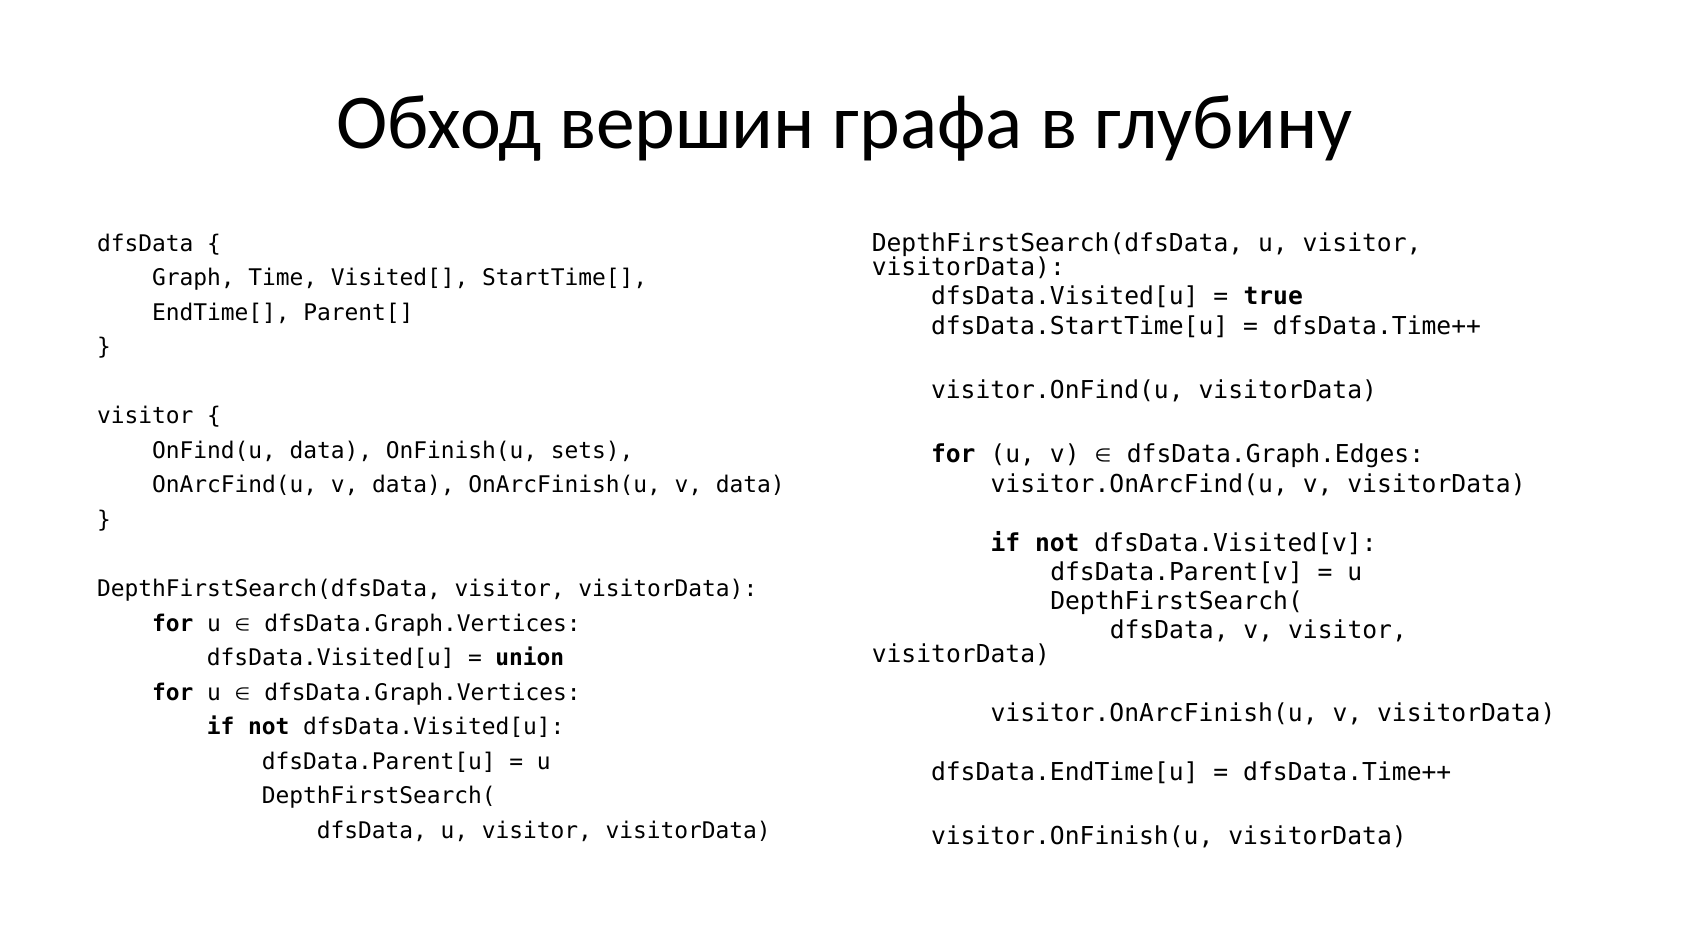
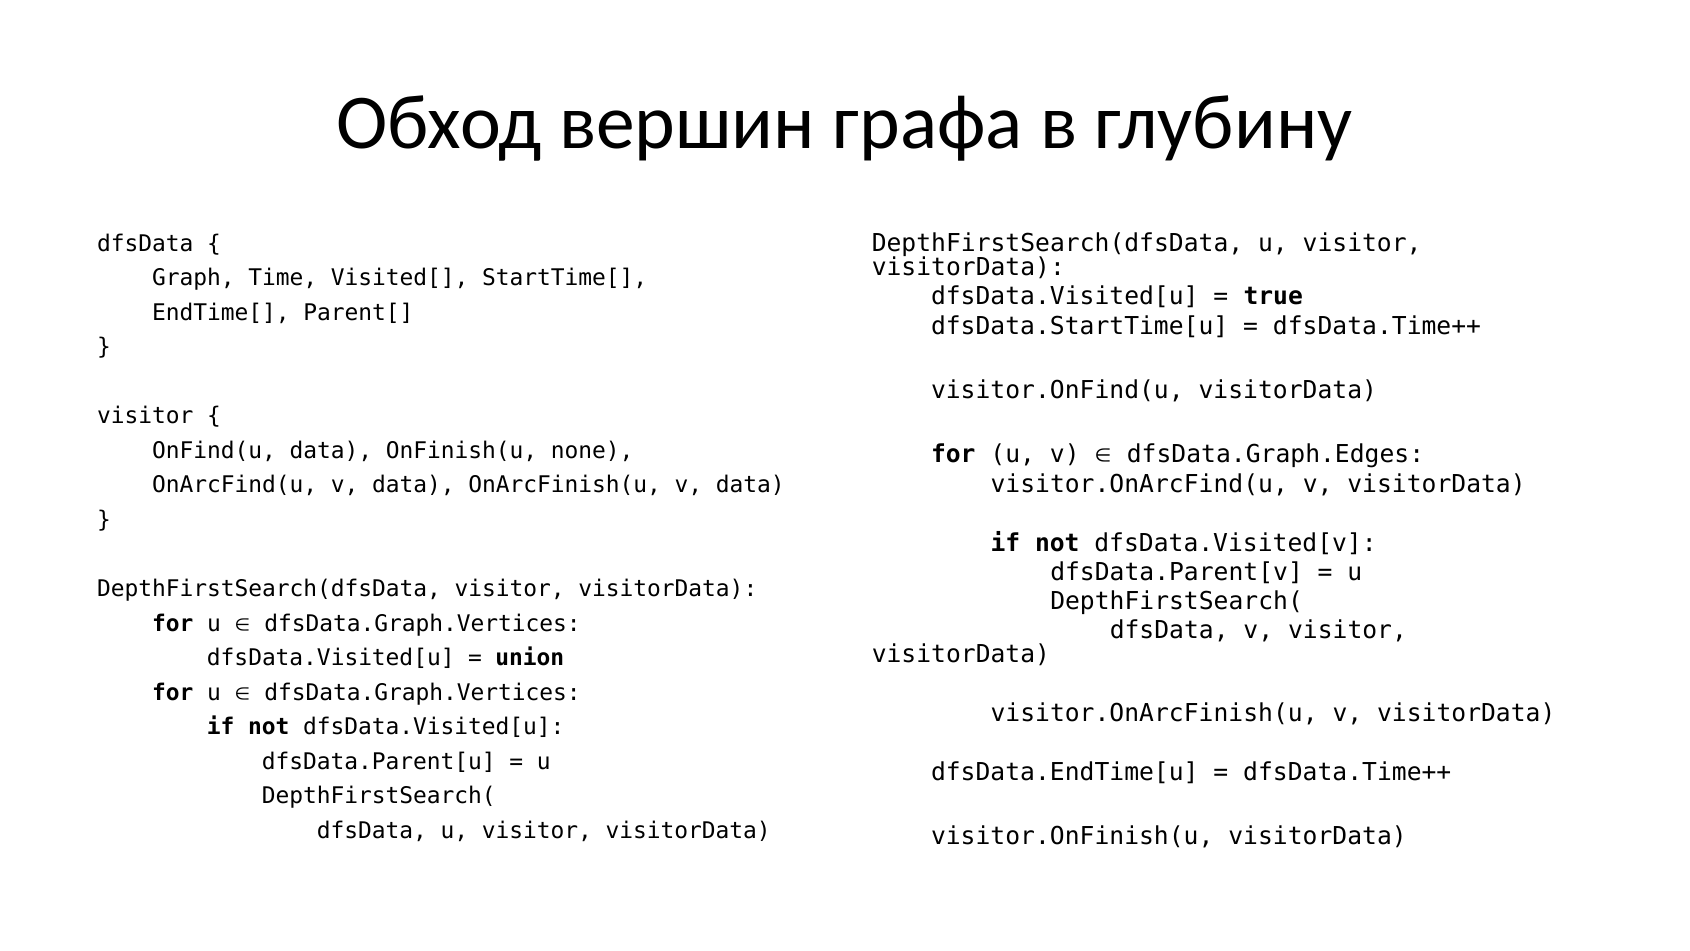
sets: sets -> none
